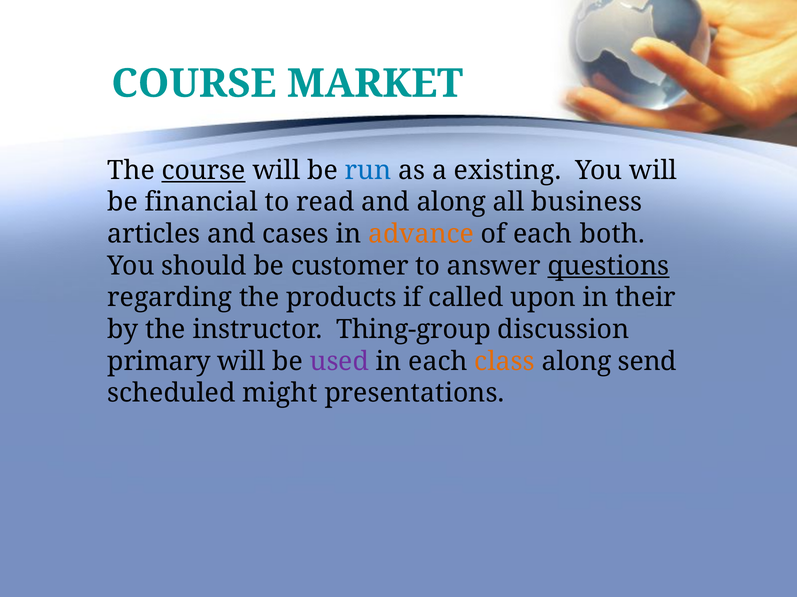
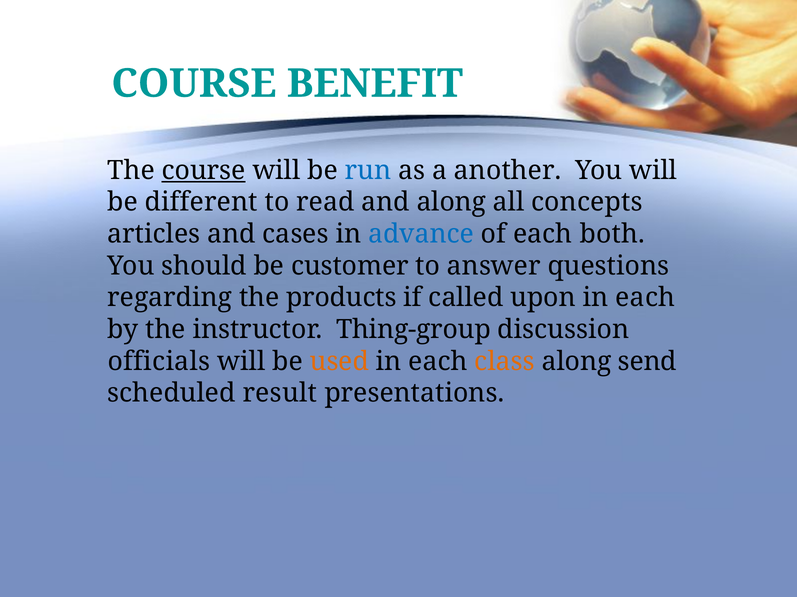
MARKET: MARKET -> BENEFIT
existing: existing -> another
financial: financial -> different
business: business -> concepts
advance colour: orange -> blue
questions underline: present -> none
upon in their: their -> each
primary: primary -> officials
used colour: purple -> orange
might: might -> result
